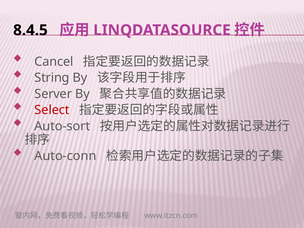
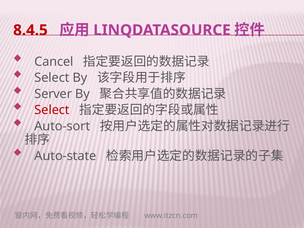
8.4.5 colour: black -> red
String at (52, 78): String -> Select
Auto-conn: Auto-conn -> Auto-state
